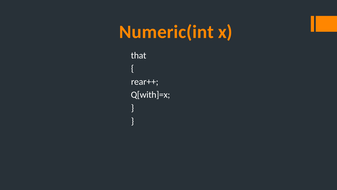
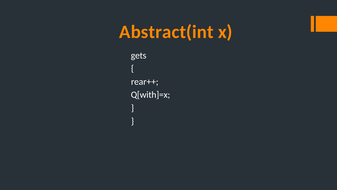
Numeric(int: Numeric(int -> Abstract(int
that: that -> gets
